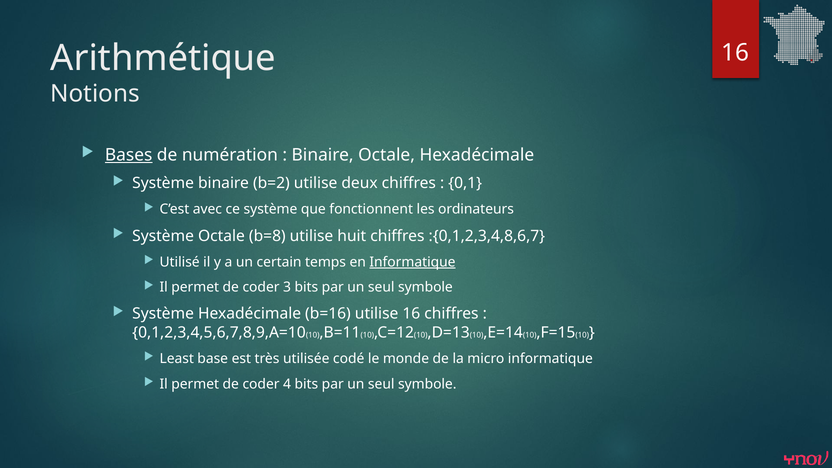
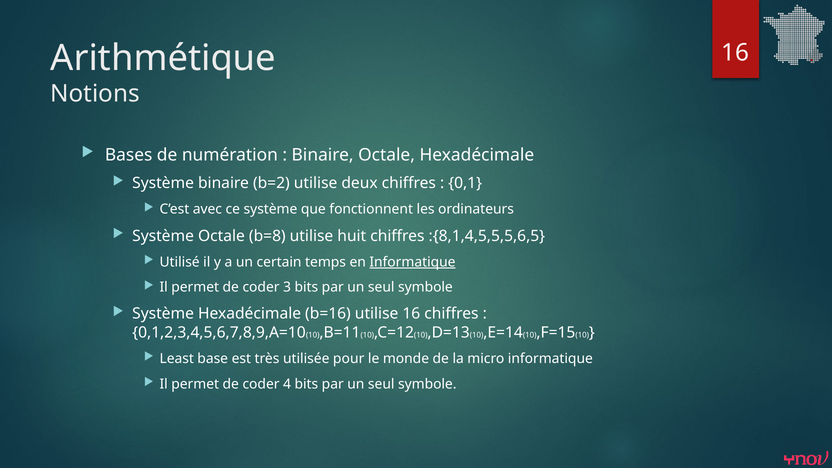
Bases underline: present -> none
:{0,1,2,3,4,8,6,7: :{0,1,2,3,4,8,6,7 -> :{8,1,4,5,5,5,6,5
codé: codé -> pour
